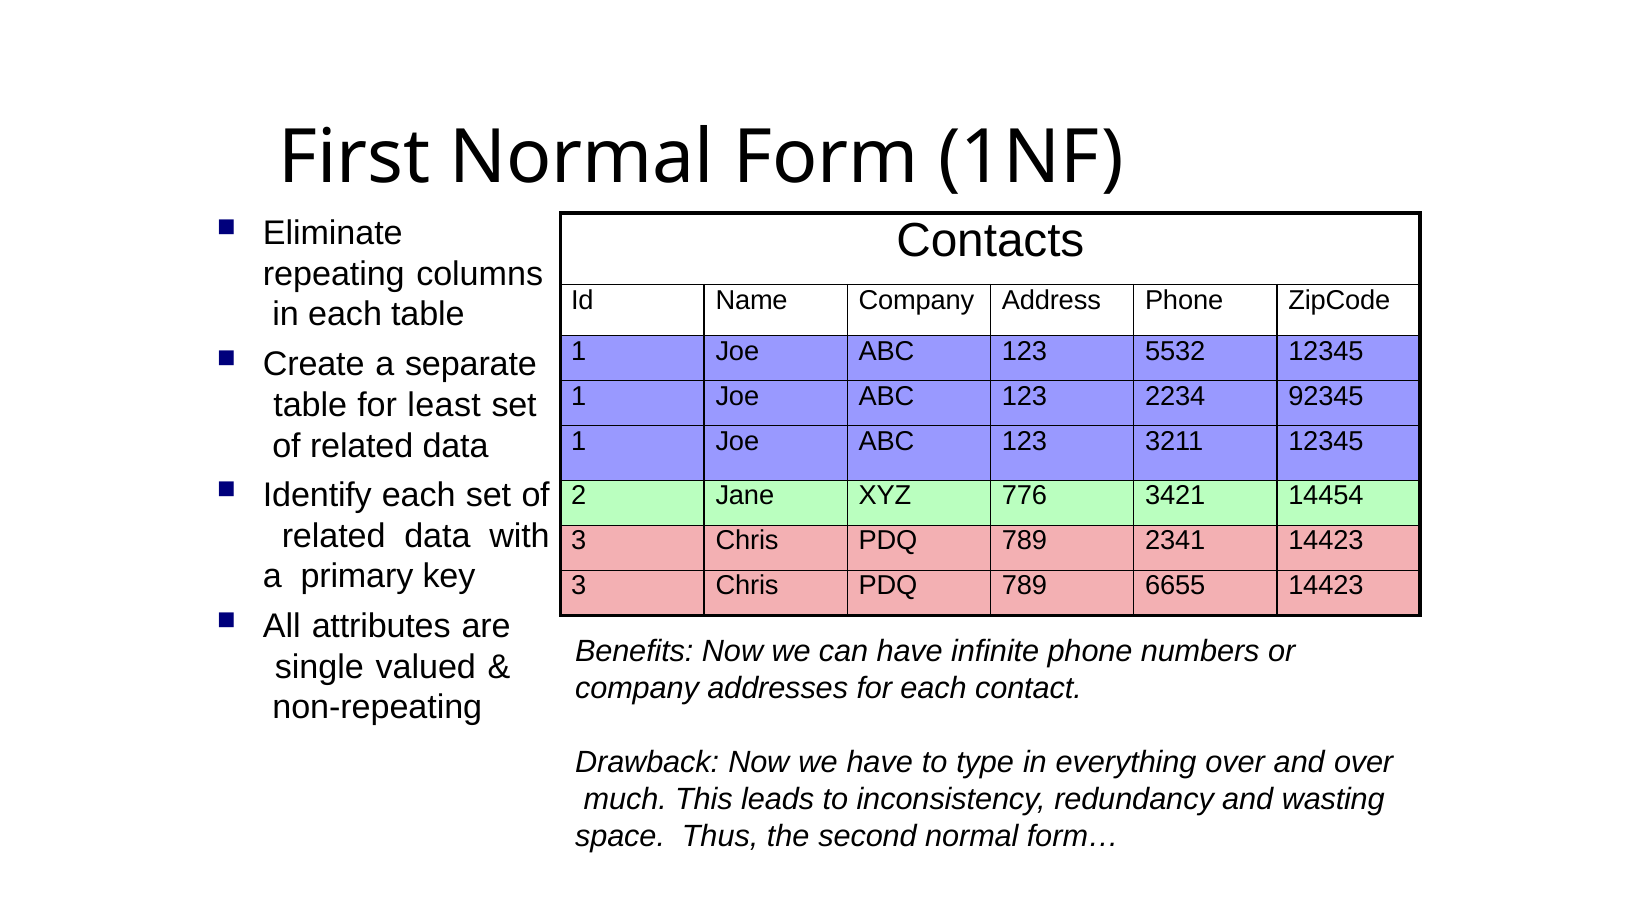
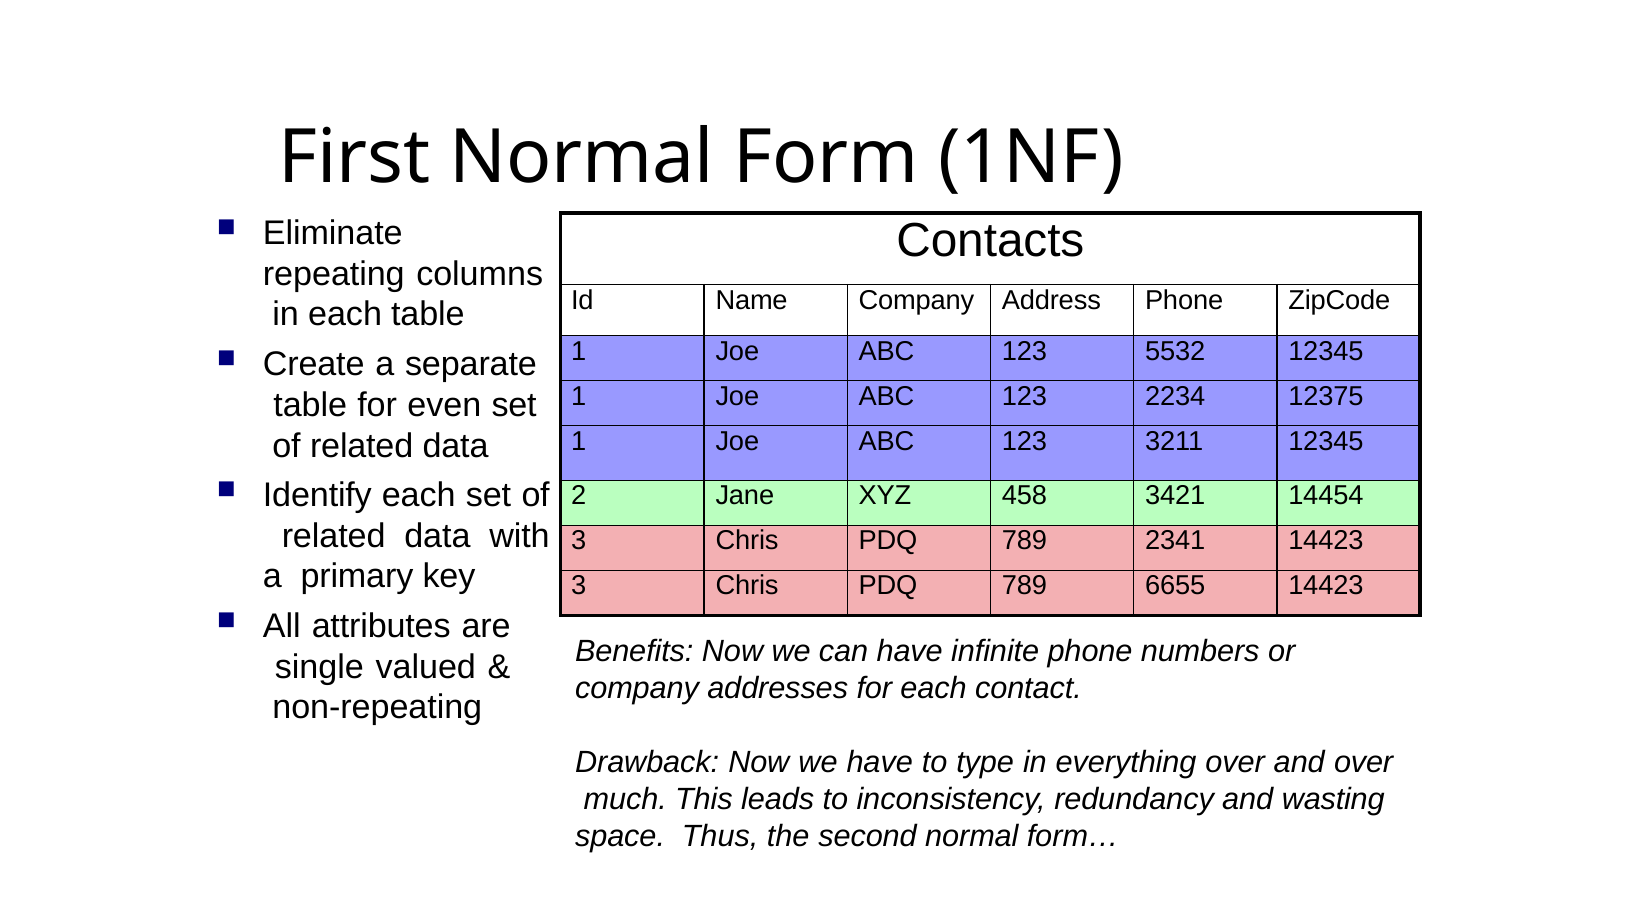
92345: 92345 -> 12375
least: least -> even
776: 776 -> 458
